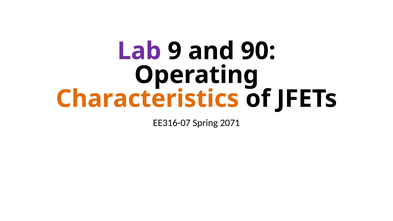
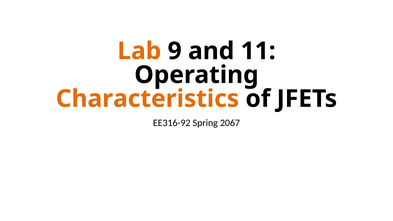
Lab colour: purple -> orange
90: 90 -> 11
EE316-07: EE316-07 -> EE316-92
2071: 2071 -> 2067
